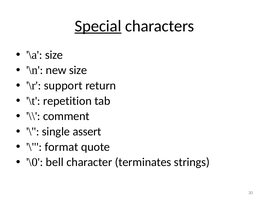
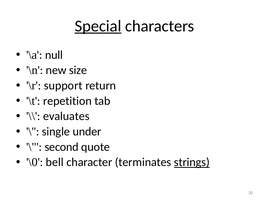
\a size: size -> null
comment: comment -> evaluates
assert: assert -> under
format: format -> second
strings underline: none -> present
